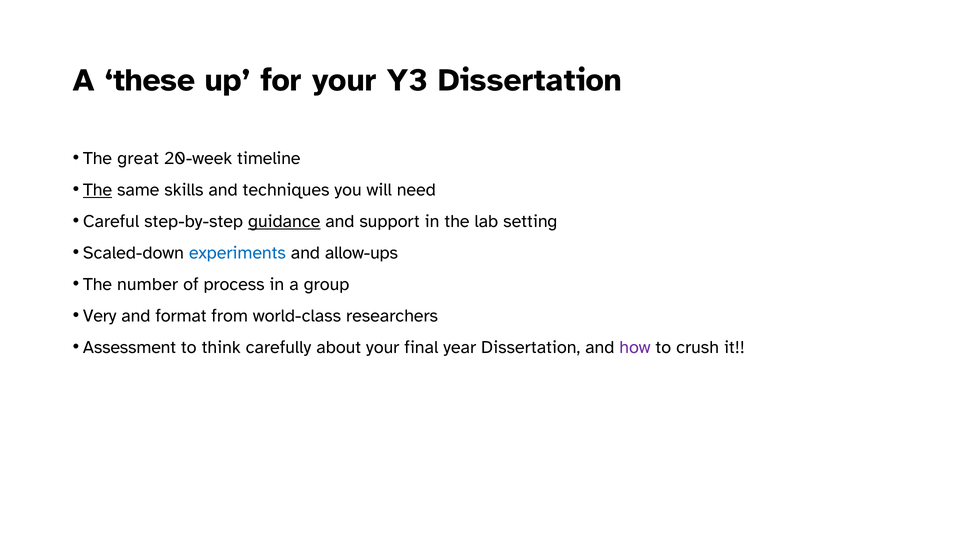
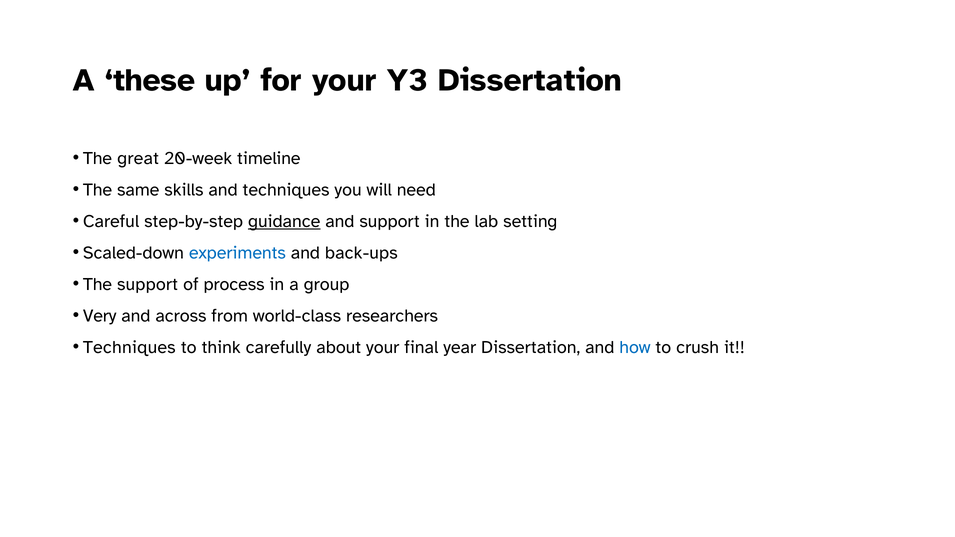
The at (97, 190) underline: present -> none
allow-ups: allow-ups -> back-ups
The number: number -> support
format: format -> across
Assessment at (129, 347): Assessment -> Techniques
how colour: purple -> blue
